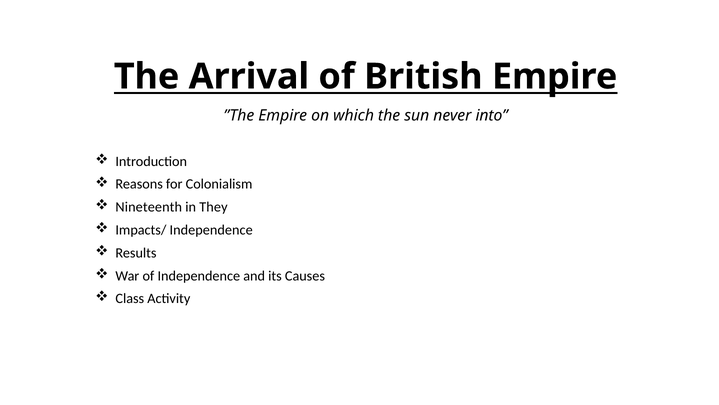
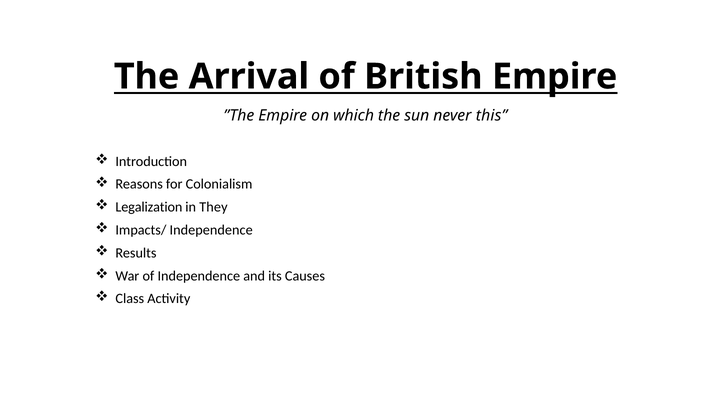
into: into -> this
Nineteenth: Nineteenth -> Legalization
